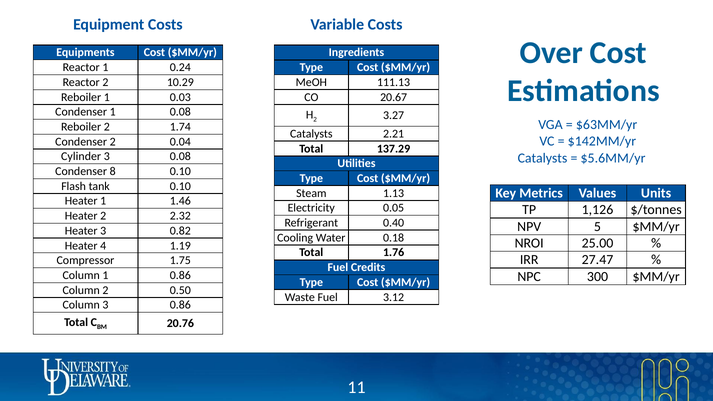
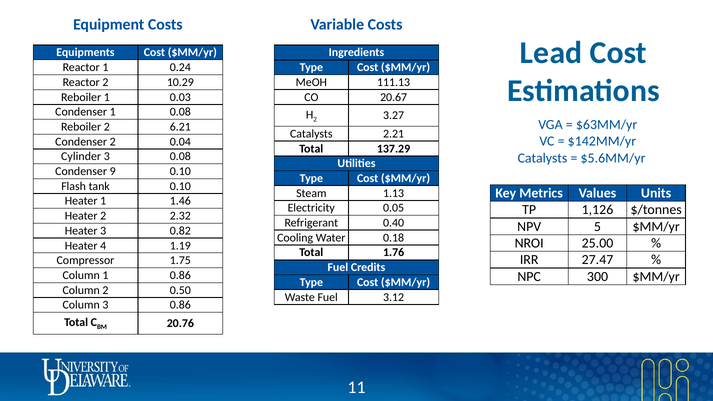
Over: Over -> Lead
1.74: 1.74 -> 6.21
8: 8 -> 9
